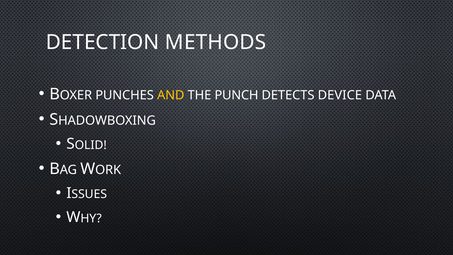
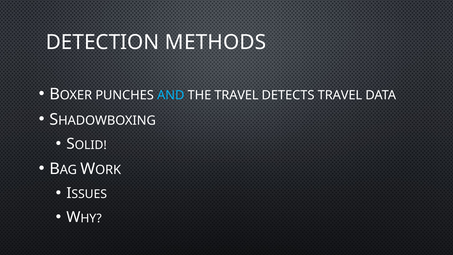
AND colour: yellow -> light blue
THE PUNCH: PUNCH -> TRAVEL
DETECTS DEVICE: DEVICE -> TRAVEL
